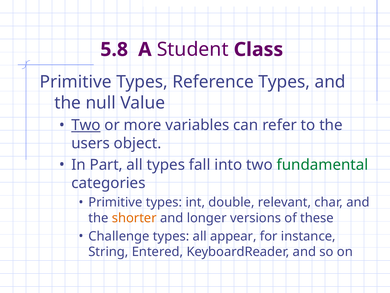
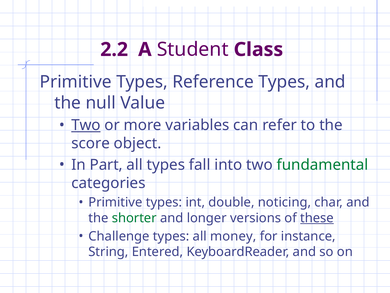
5.8: 5.8 -> 2.2
users: users -> score
relevant: relevant -> noticing
shorter colour: orange -> green
these underline: none -> present
appear: appear -> money
